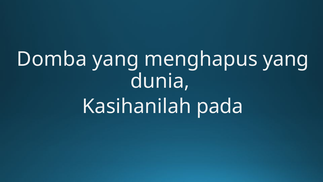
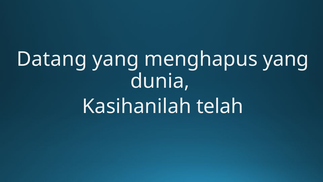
Domba: Domba -> Datang
pada: pada -> telah
